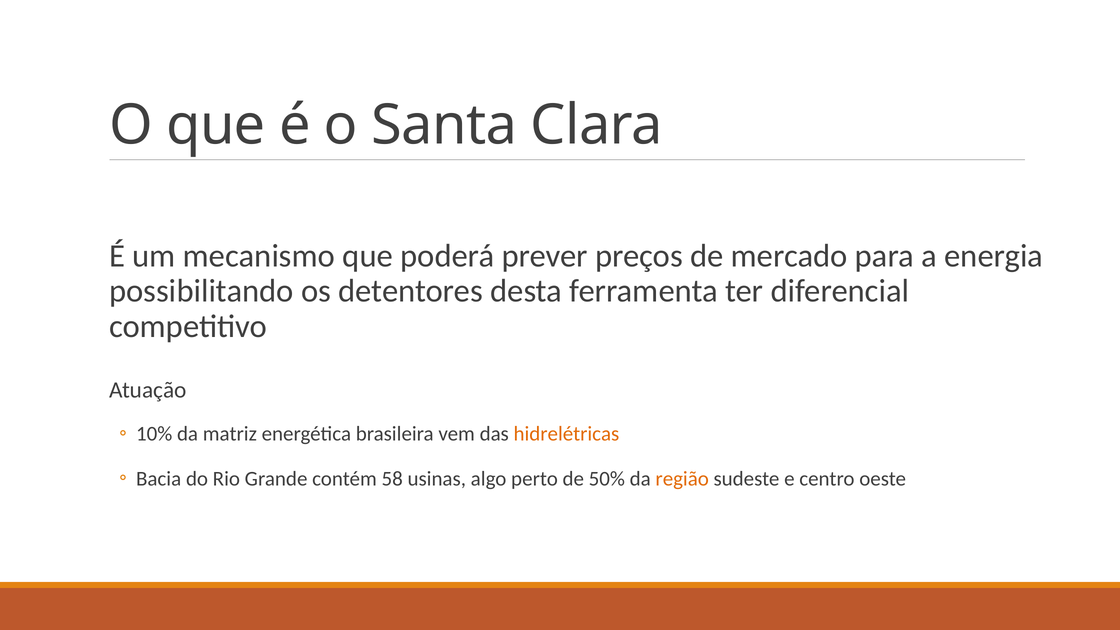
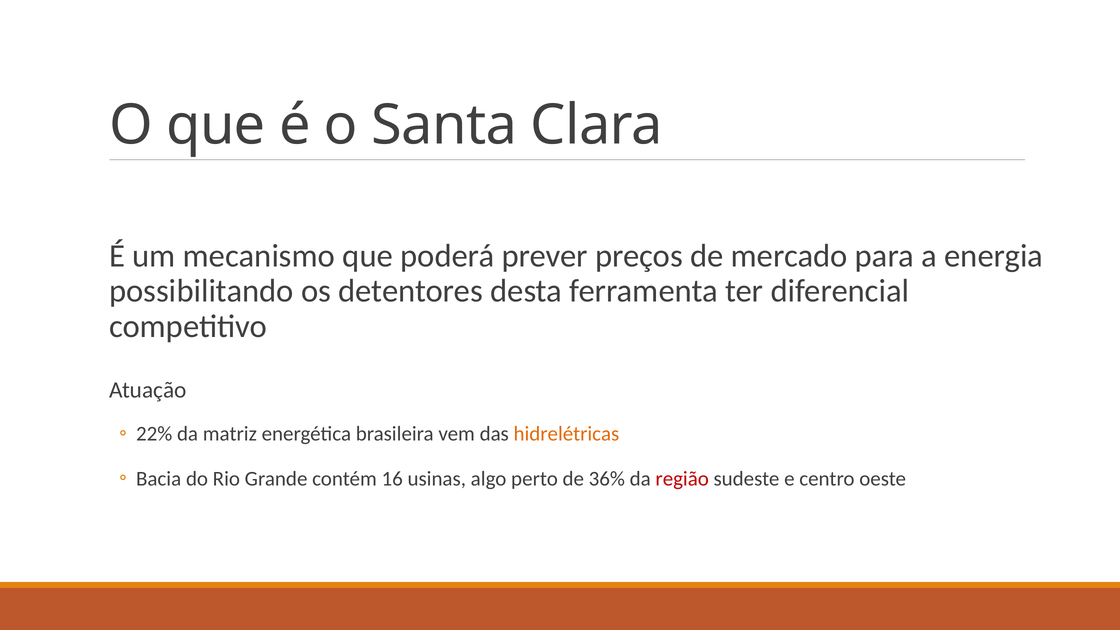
10%: 10% -> 22%
58: 58 -> 16
50%: 50% -> 36%
região colour: orange -> red
